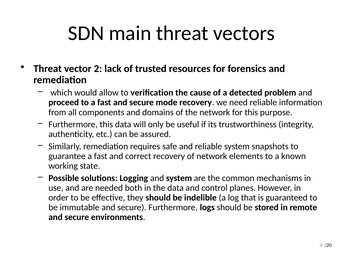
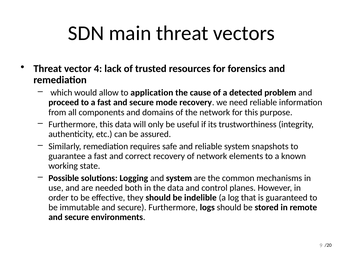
2: 2 -> 4
veriﬁcation: veriﬁcation -> application
